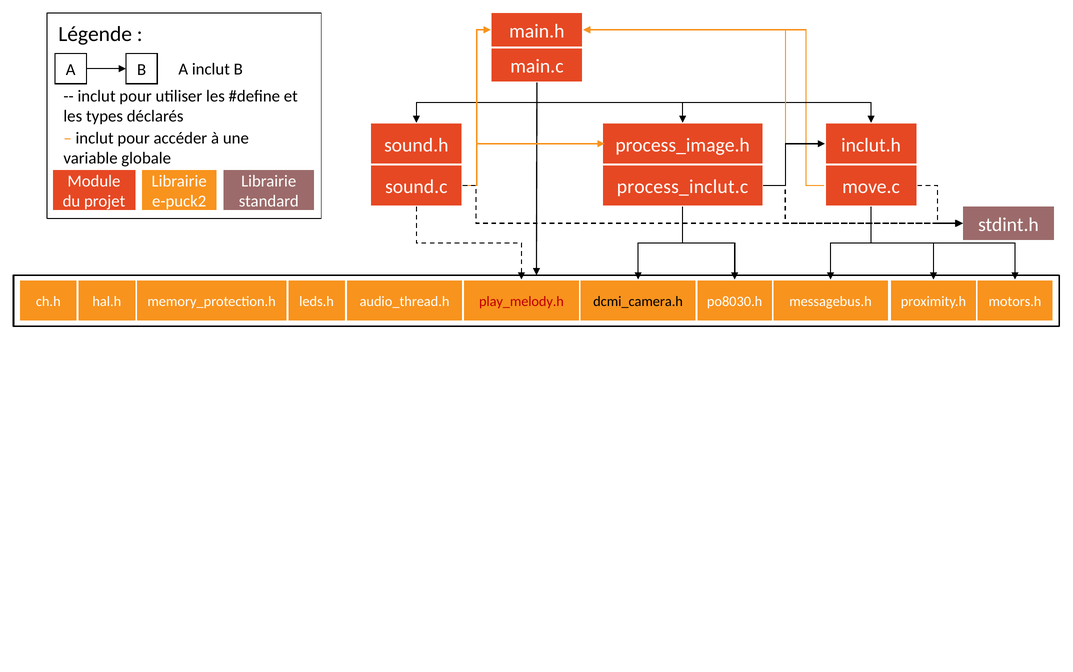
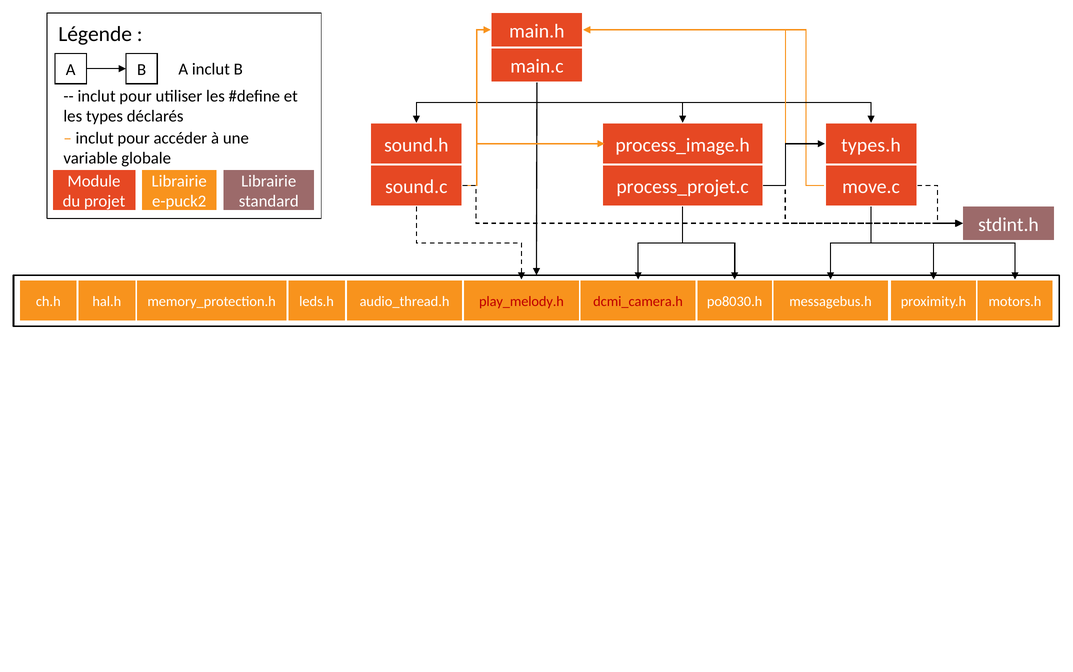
inclut.h: inclut.h -> types.h
process_inclut.c: process_inclut.c -> process_projet.c
dcmi_camera.h colour: black -> red
